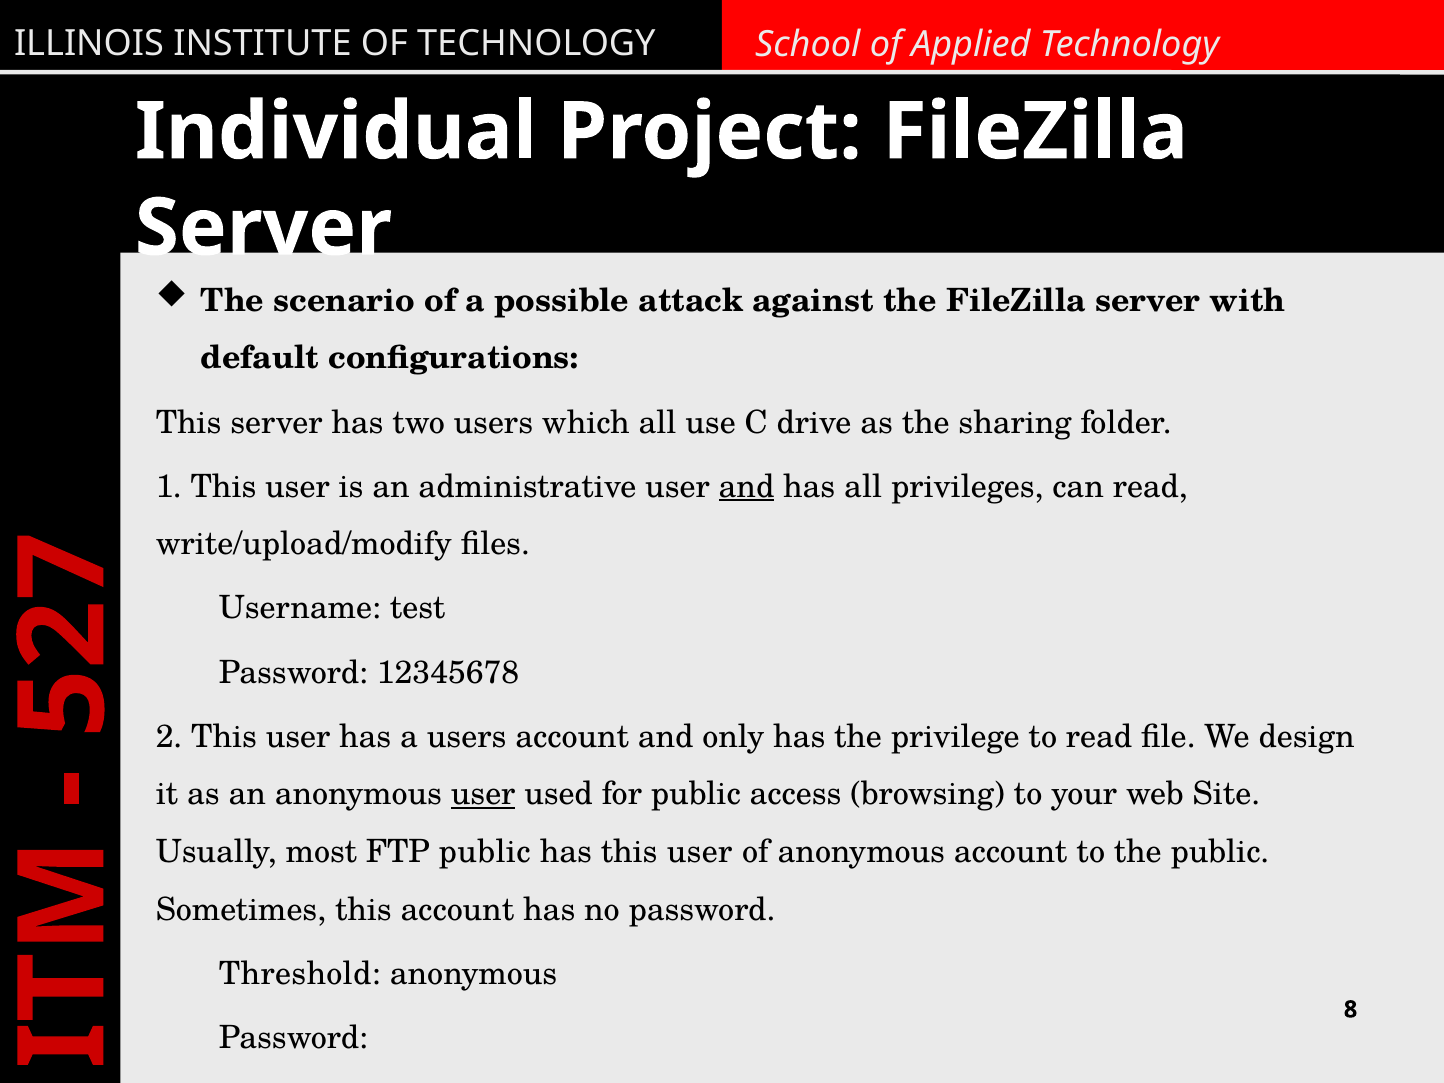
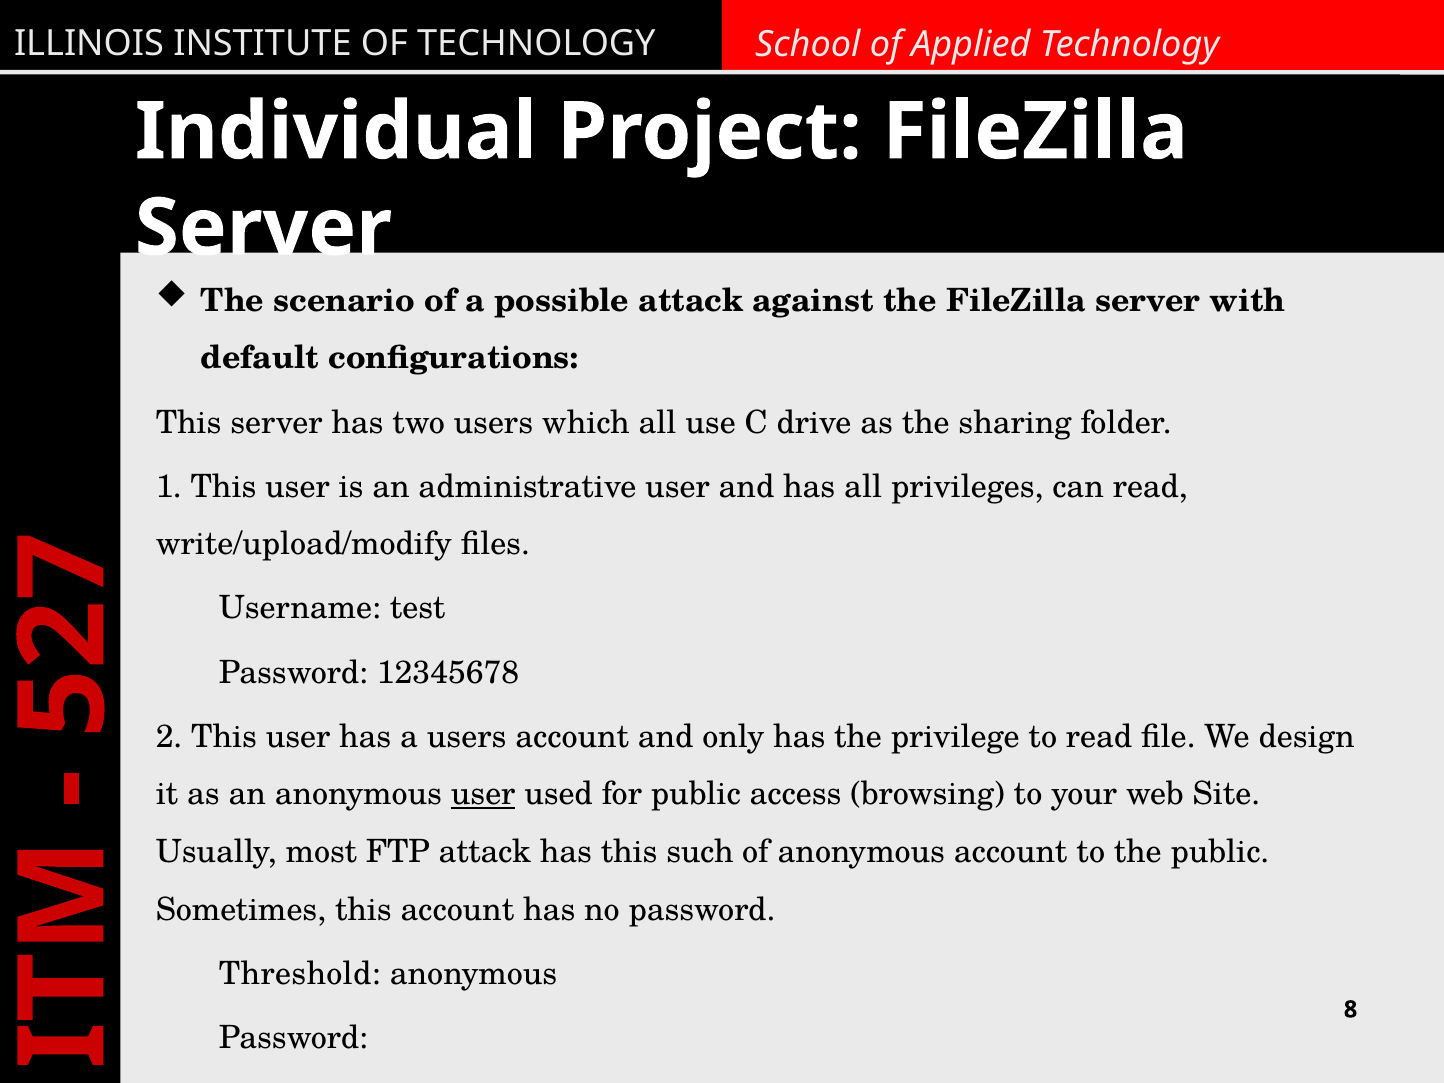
and at (747, 487) underline: present -> none
FTP public: public -> attack
has this user: user -> such
